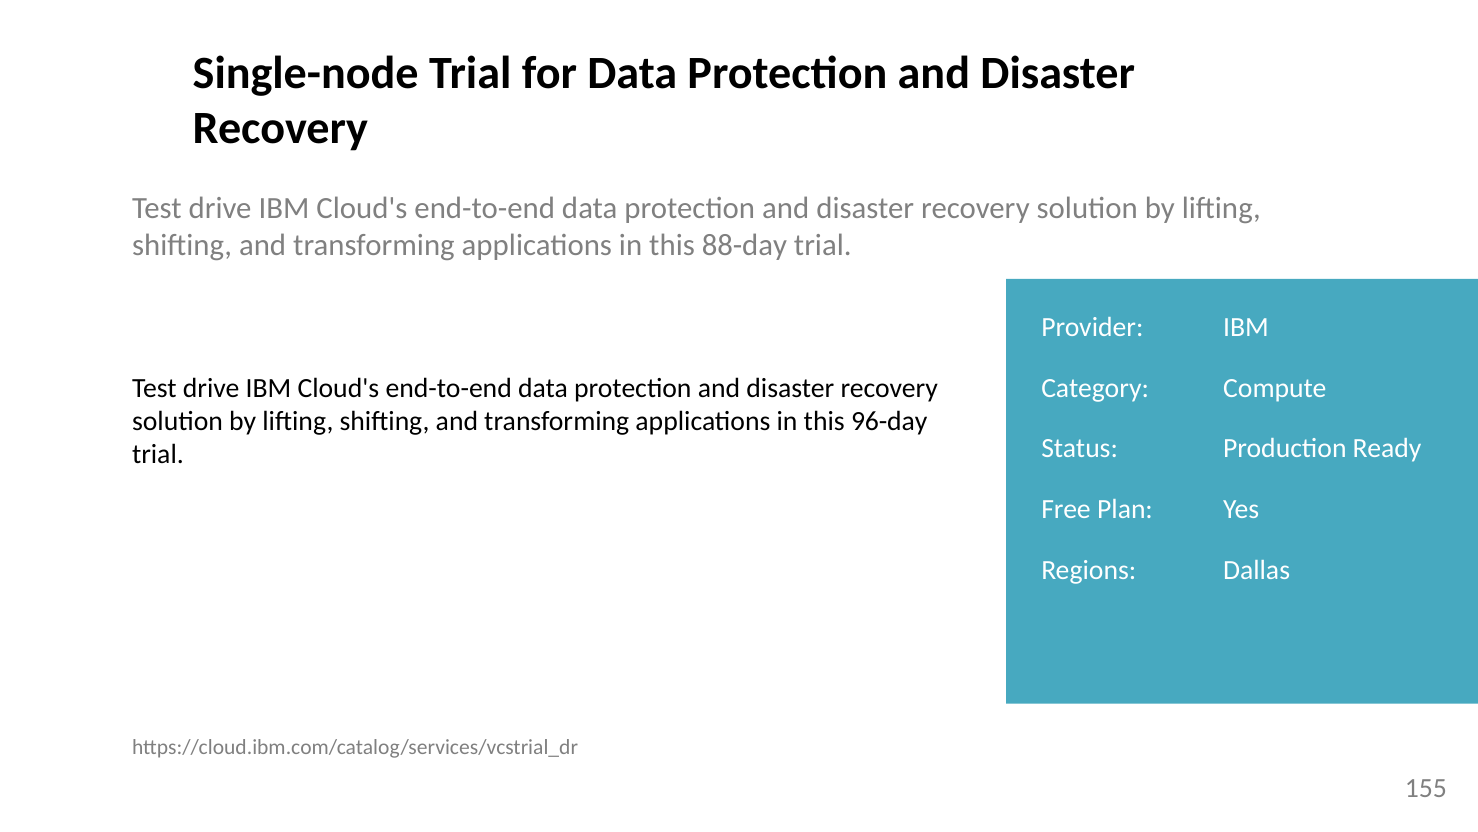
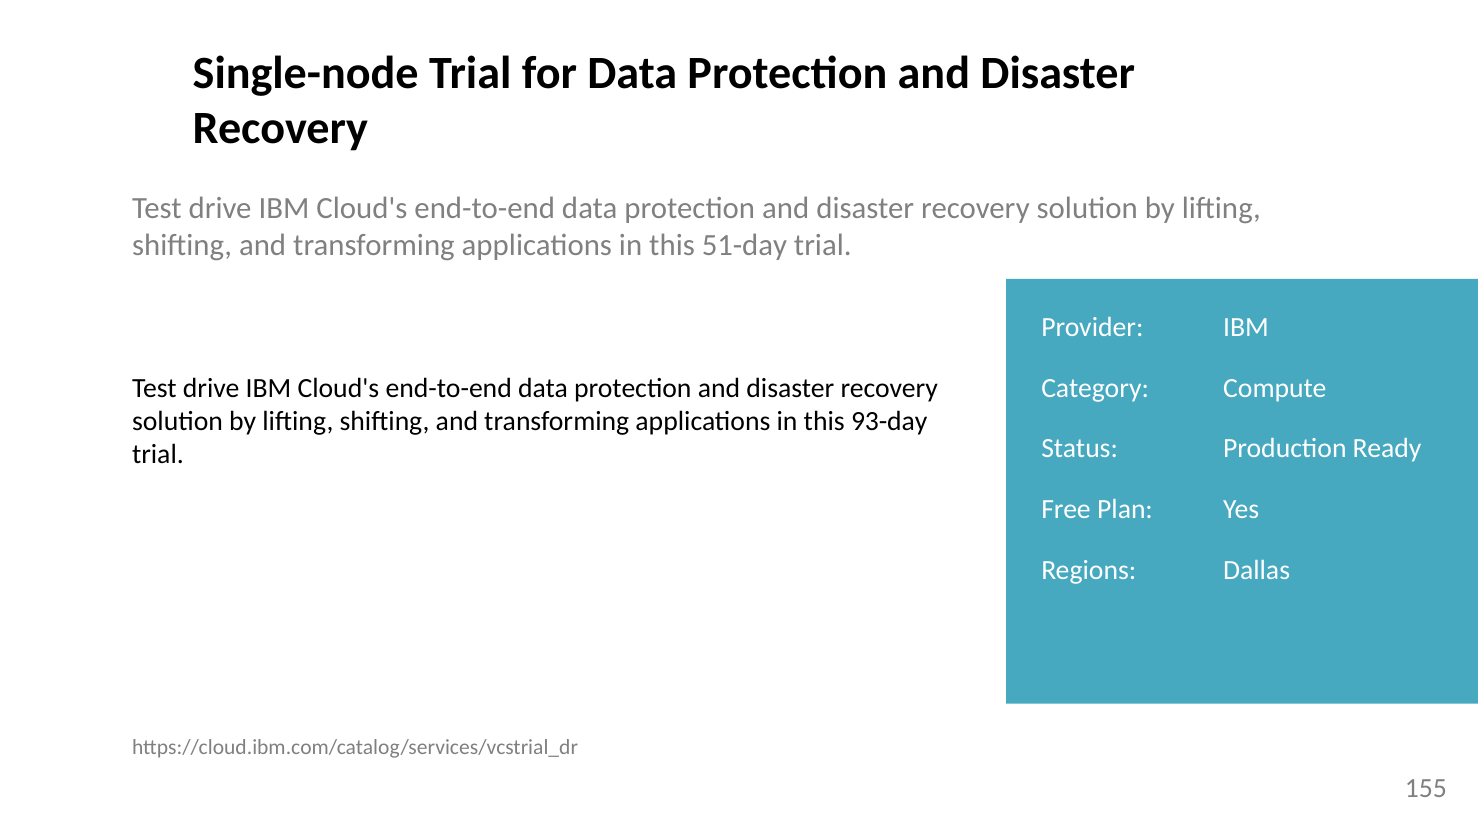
88-day: 88-day -> 51-day
96-day: 96-day -> 93-day
